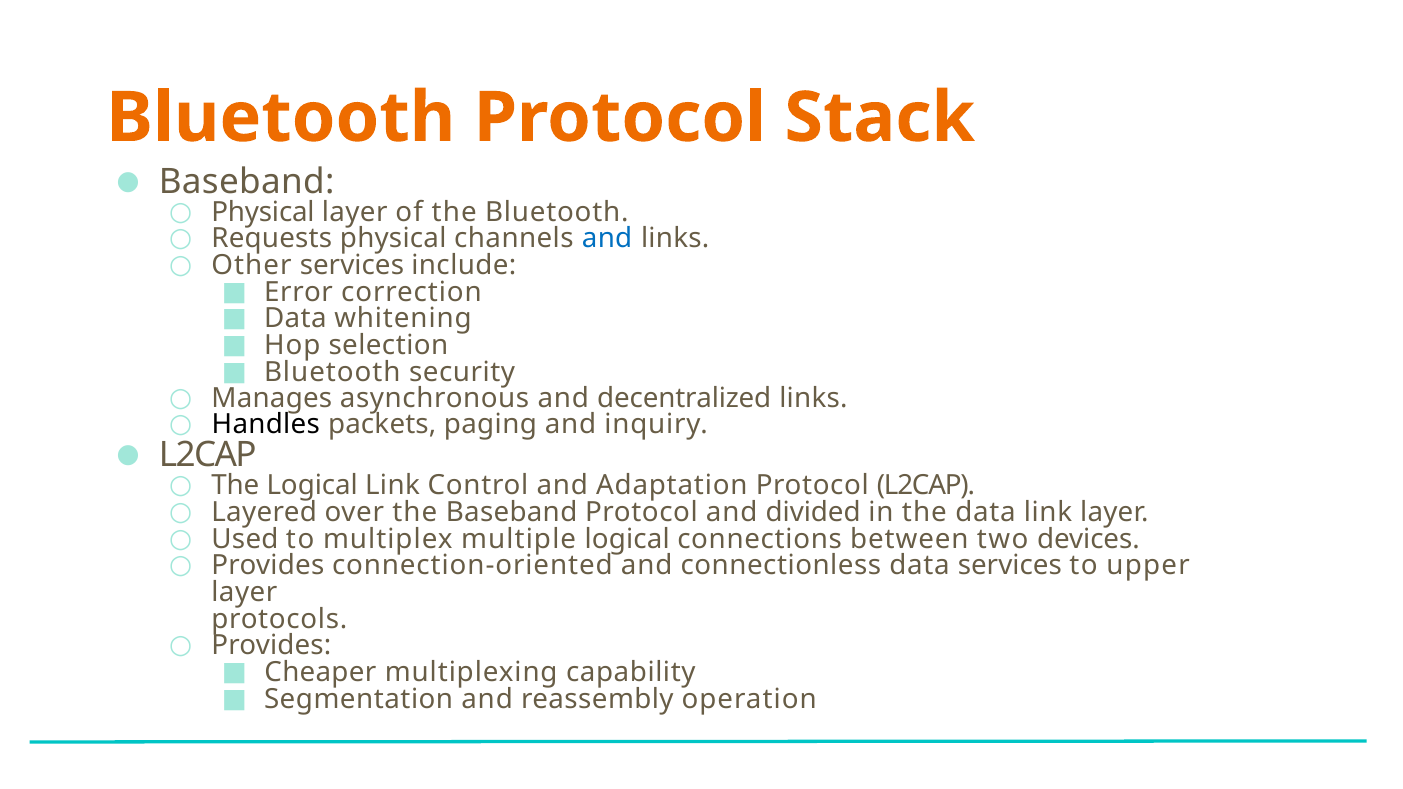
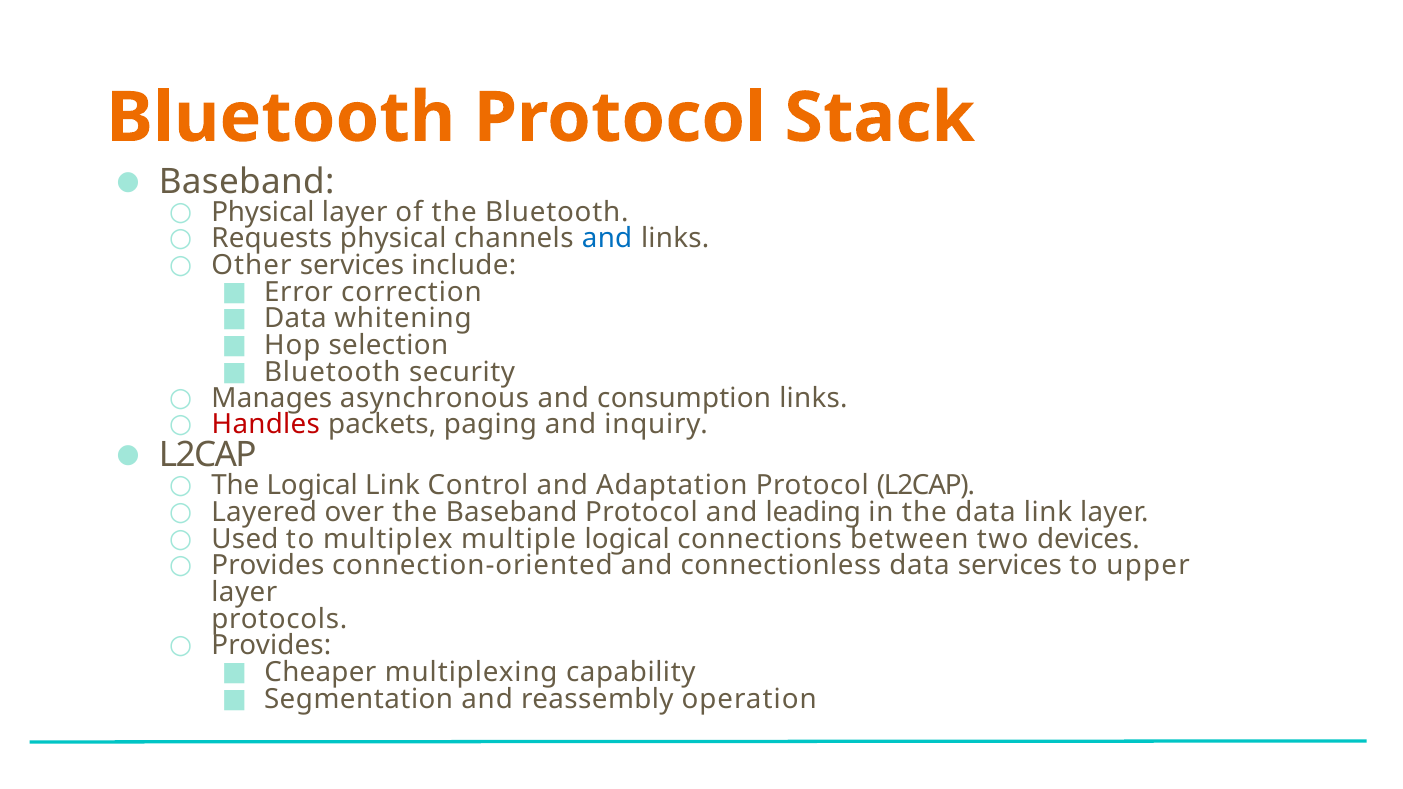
decentralized: decentralized -> consumption
Handles colour: black -> red
divided: divided -> leading
